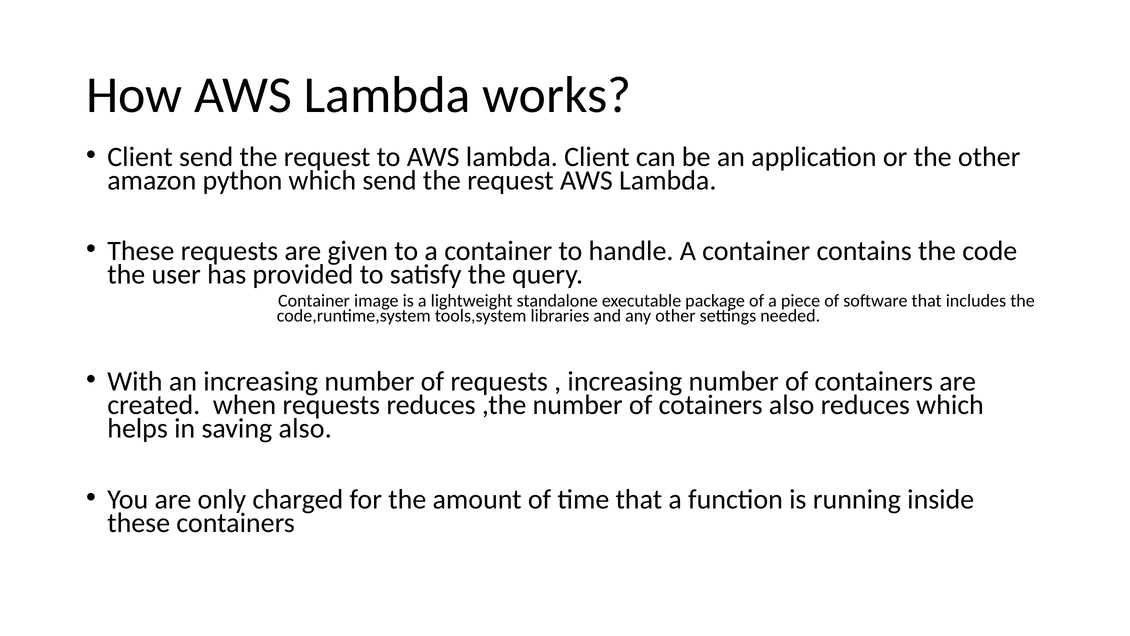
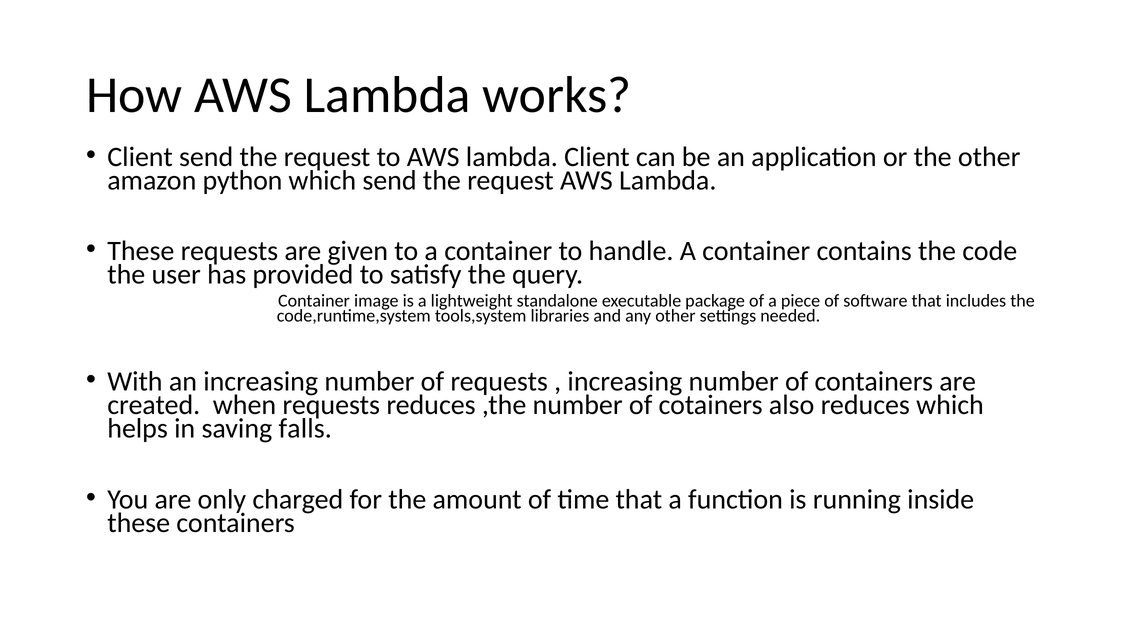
saving also: also -> falls
